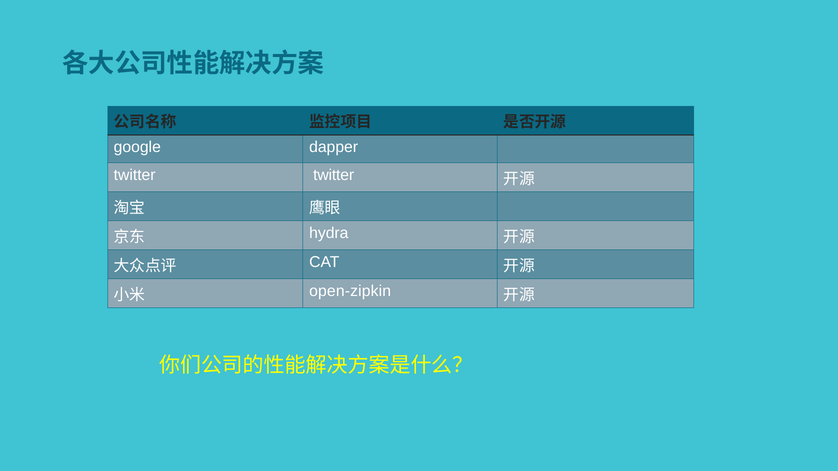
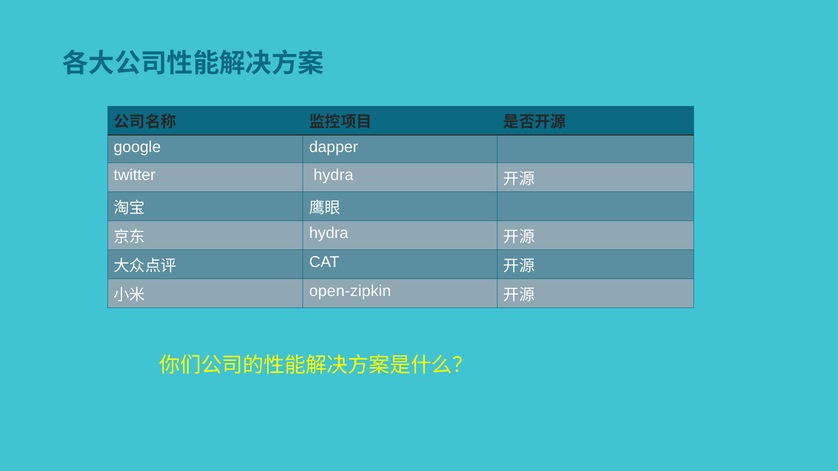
twitter twitter: twitter -> hydra
